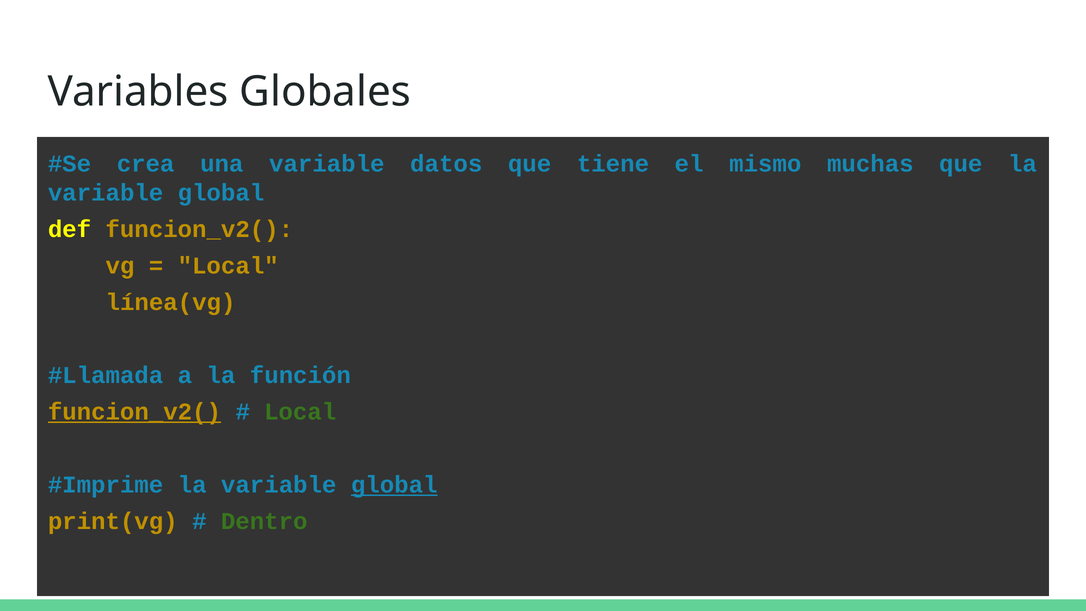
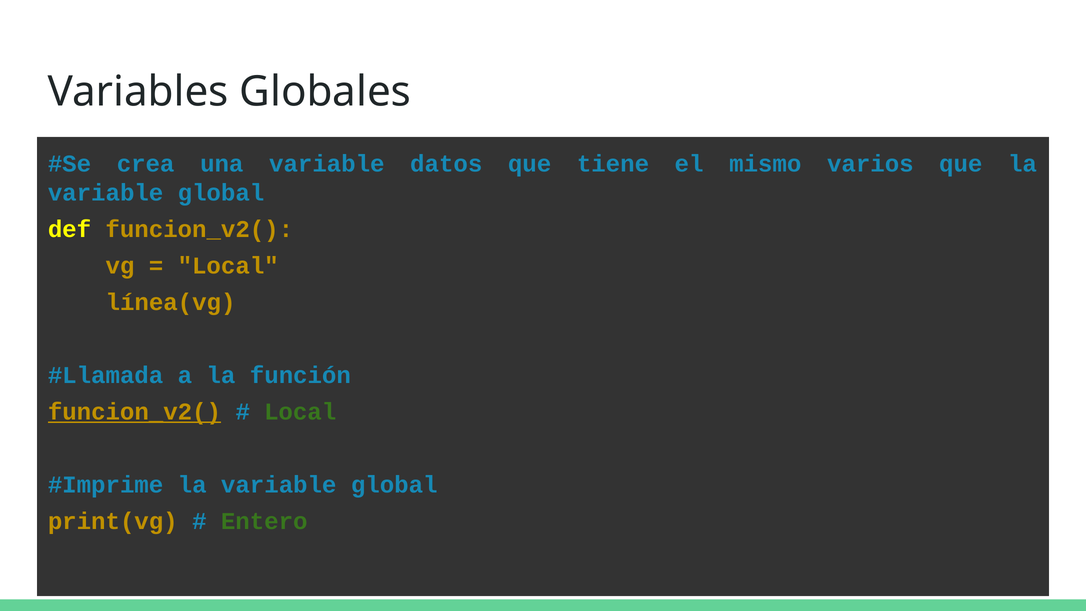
muchas: muchas -> varios
global at (394, 485) underline: present -> none
Dentro: Dentro -> Entero
